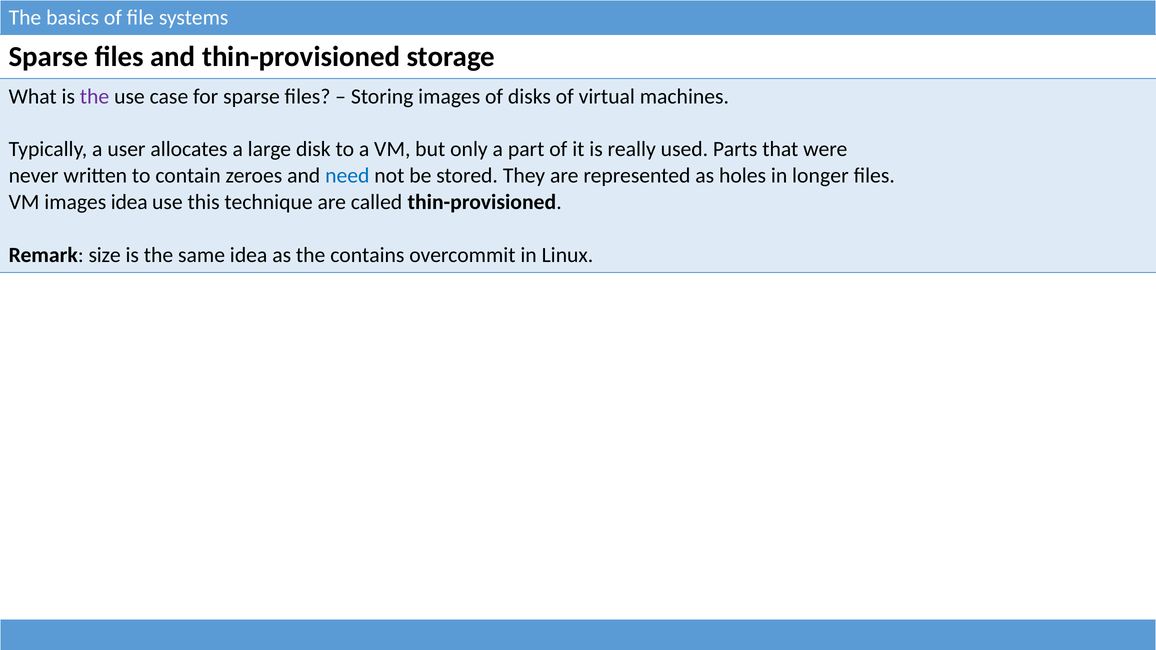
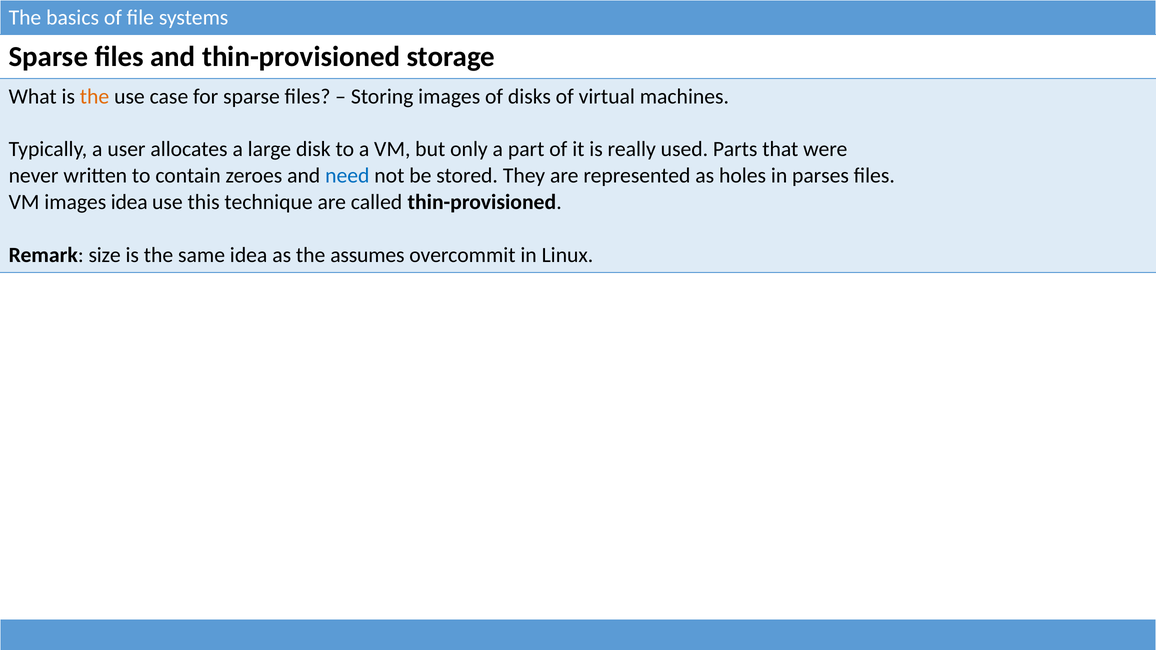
the at (95, 96) colour: purple -> orange
longer: longer -> parses
contains: contains -> assumes
